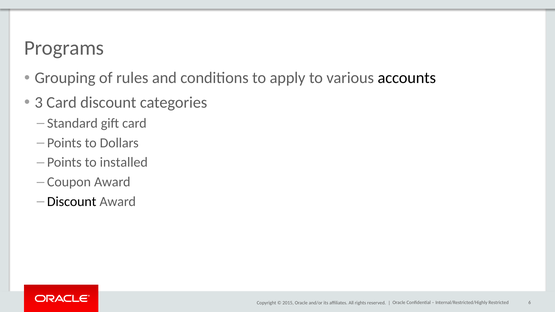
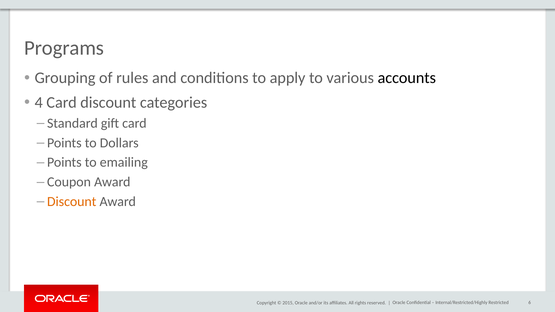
3: 3 -> 4
installed: installed -> emailing
Discount at (72, 202) colour: black -> orange
